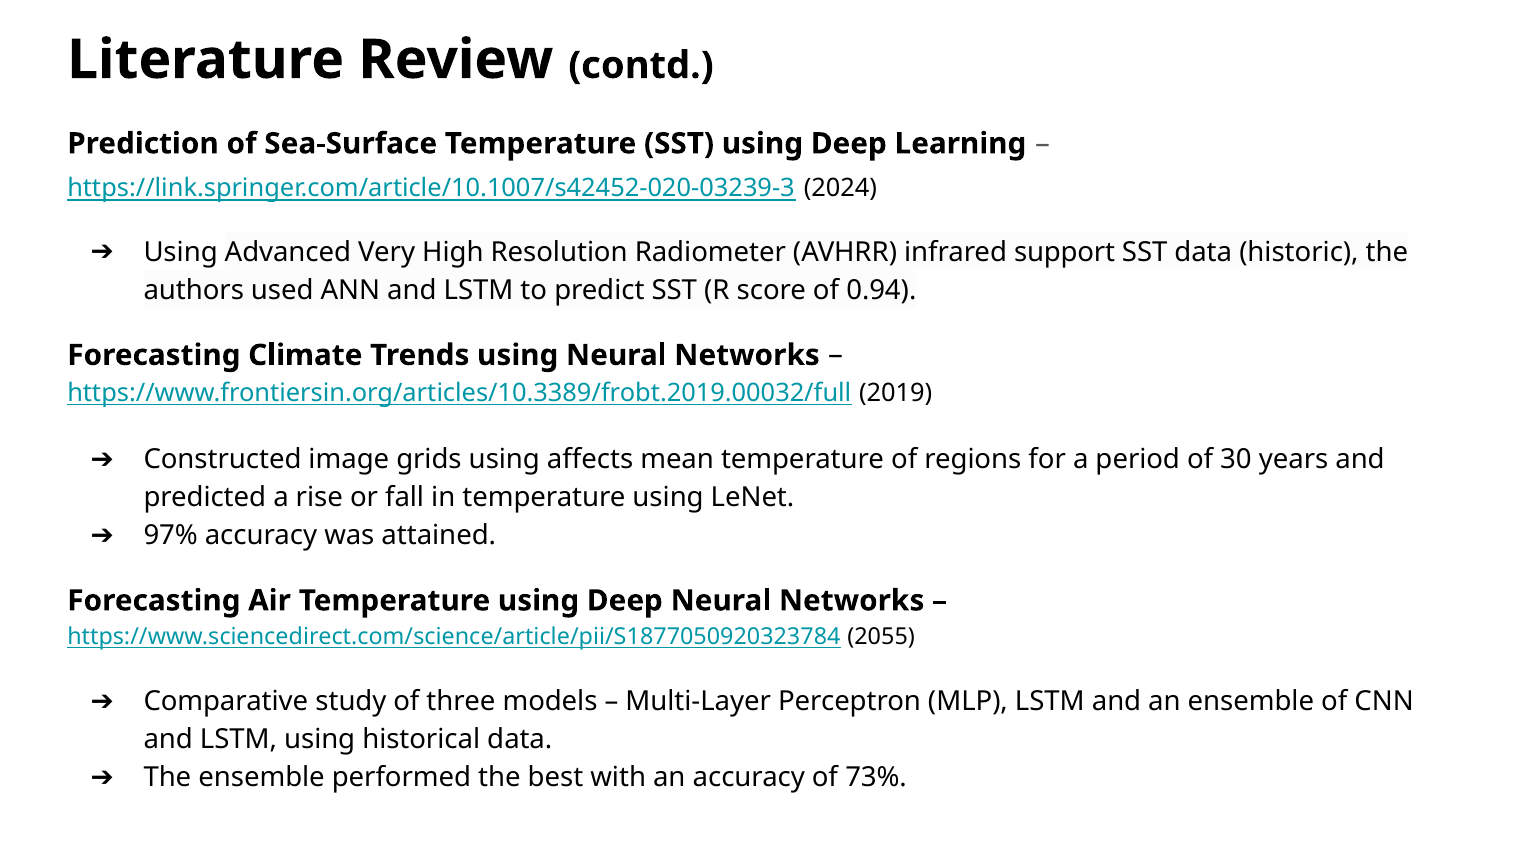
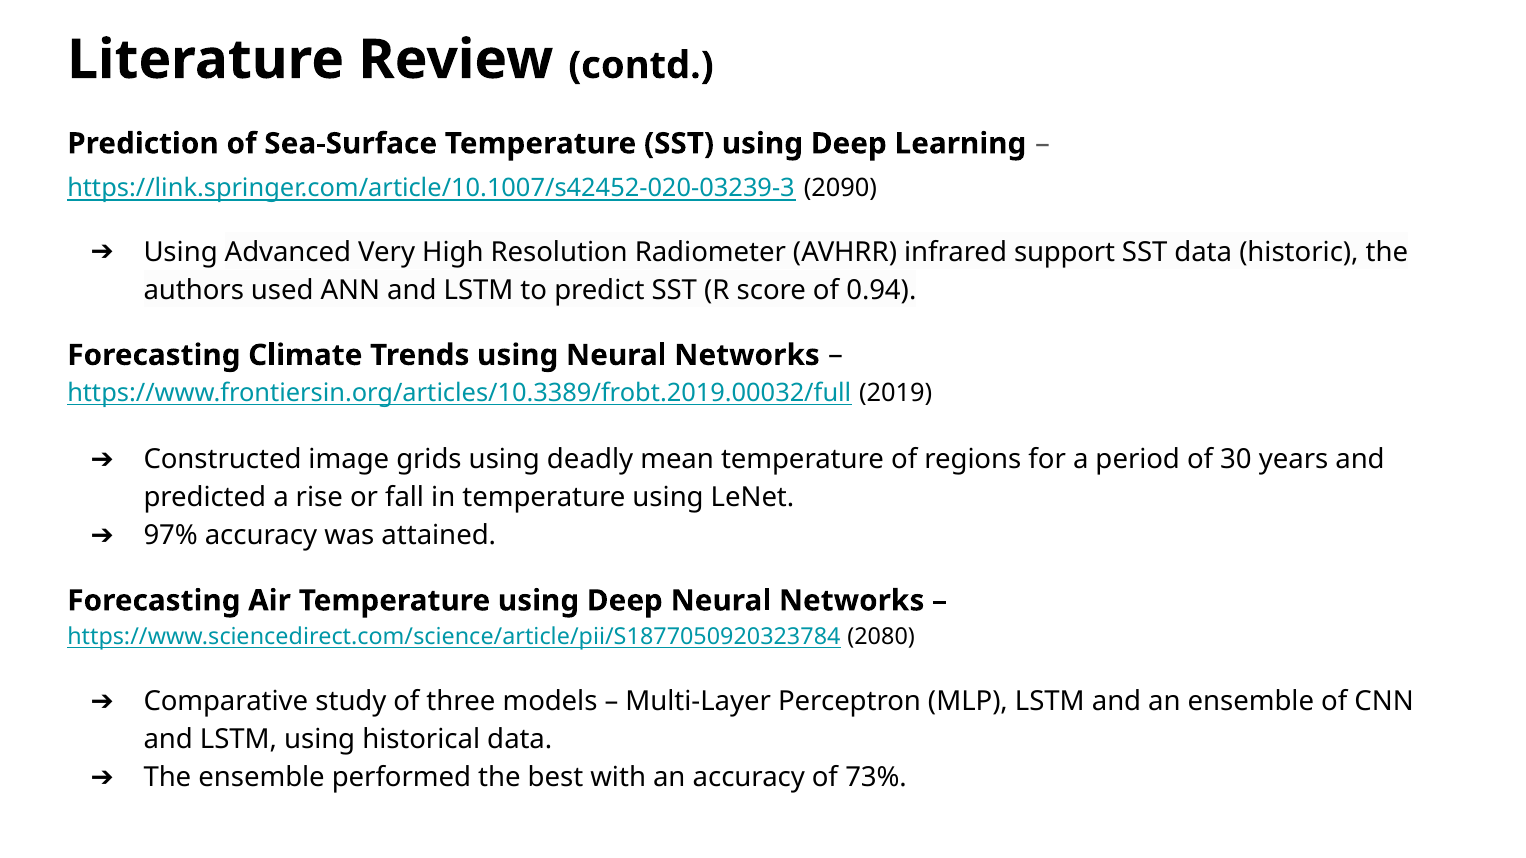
2024: 2024 -> 2090
affects: affects -> deadly
2055: 2055 -> 2080
